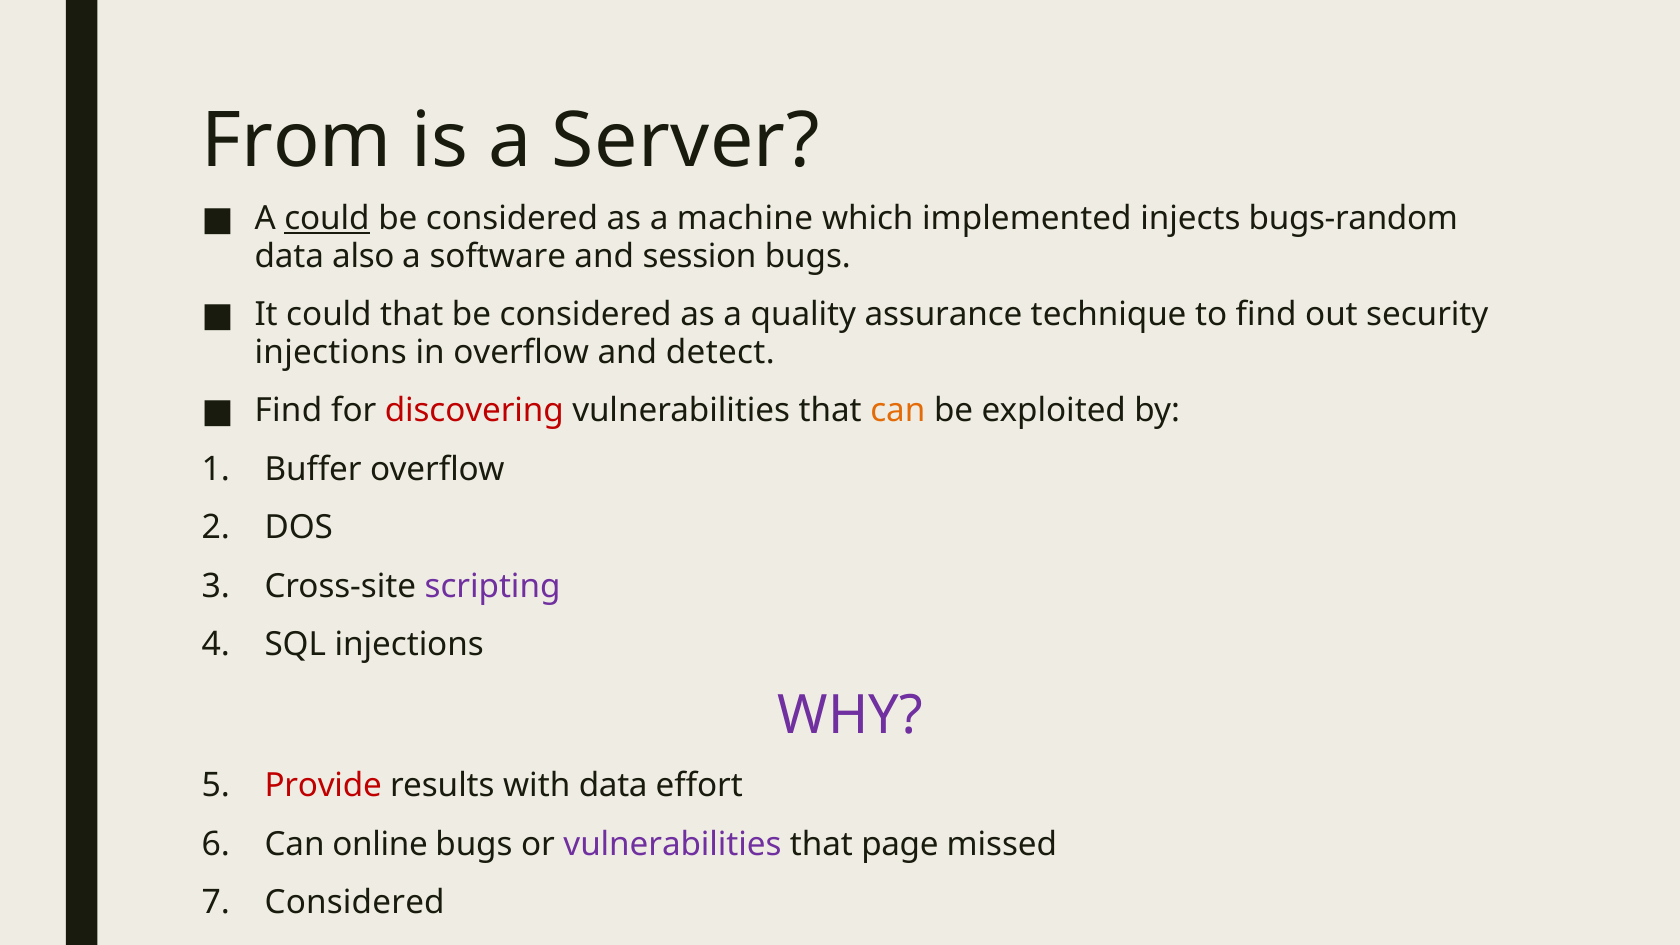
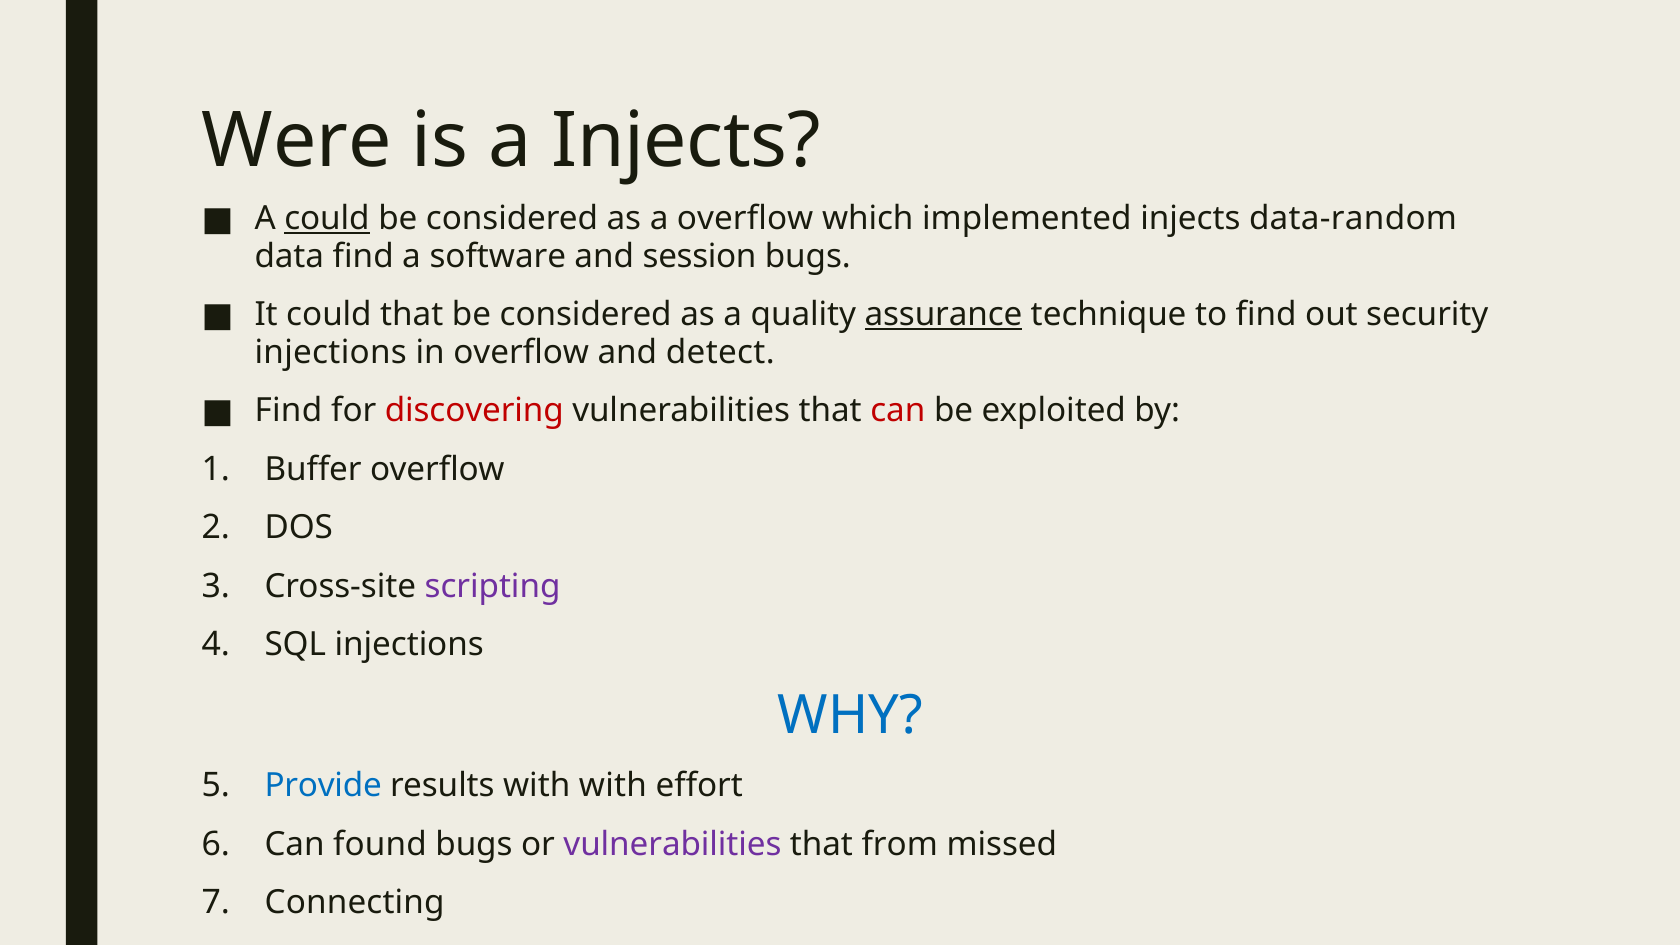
From: From -> Were
a Server: Server -> Injects
a machine: machine -> overflow
bugs-random: bugs-random -> data-random
data also: also -> find
assurance underline: none -> present
can at (898, 411) colour: orange -> red
WHY colour: purple -> blue
Provide colour: red -> blue
with data: data -> with
online: online -> found
page: page -> from
Considered at (355, 903): Considered -> Connecting
